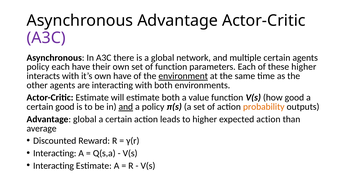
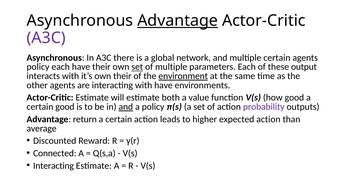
Advantage at (178, 21) underline: none -> present
set at (137, 67) underline: none -> present
of function: function -> multiple
these higher: higher -> output
own have: have -> their
with both: both -> have
probability colour: orange -> purple
Advantage global: global -> return
Interacting at (55, 153): Interacting -> Connected
